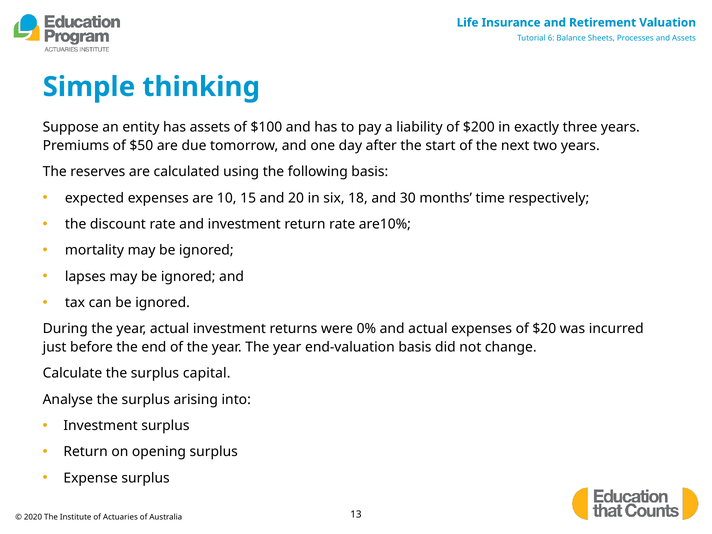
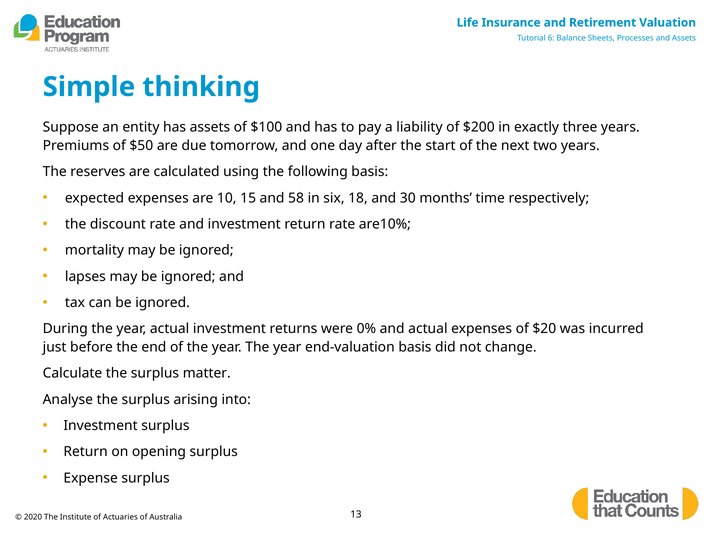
20: 20 -> 58
capital: capital -> matter
